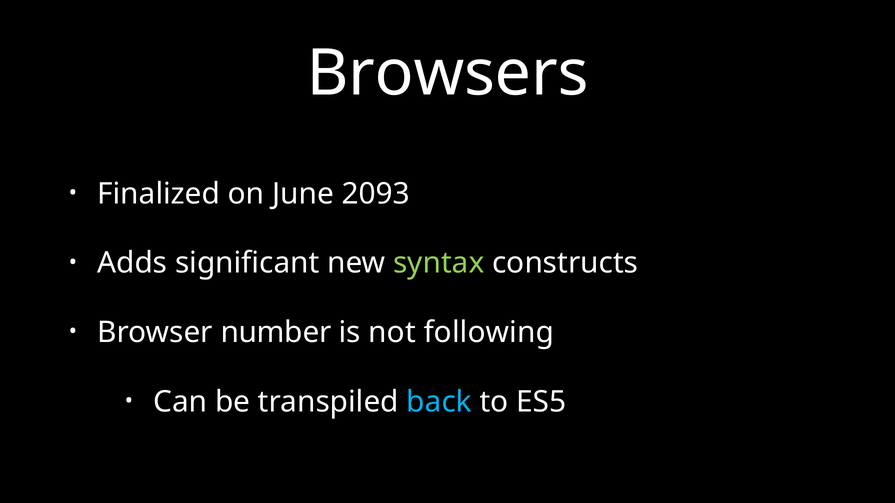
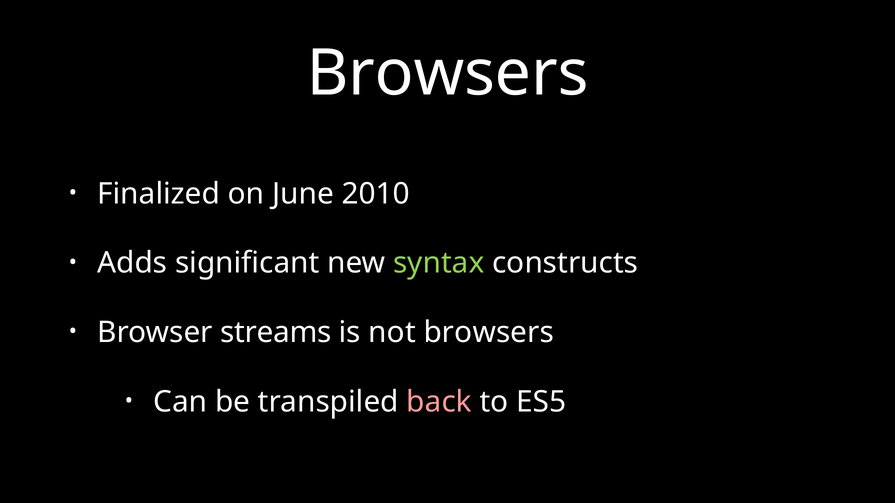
2093: 2093 -> 2010
number: number -> streams
not following: following -> browsers
back colour: light blue -> pink
